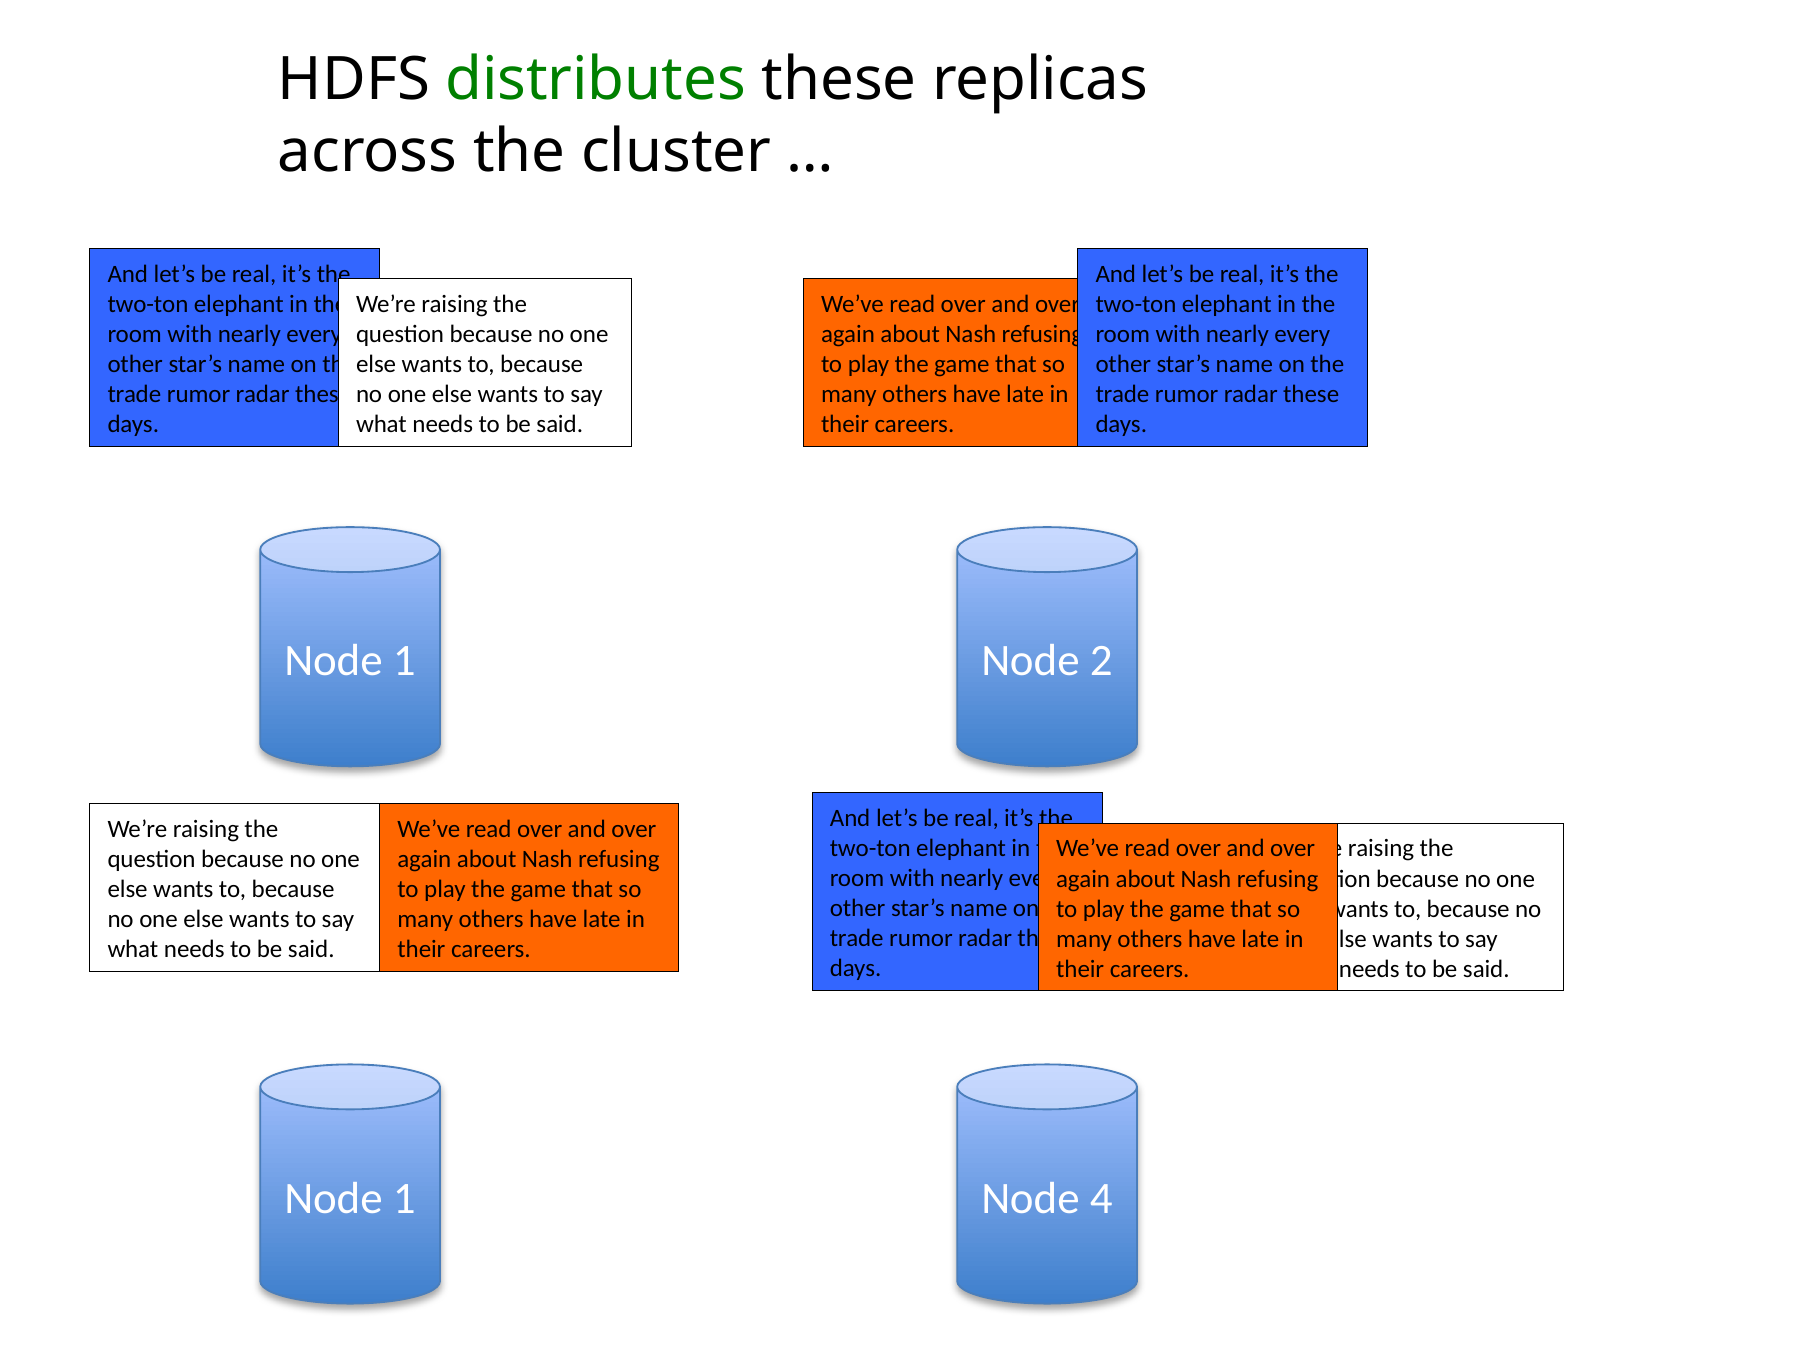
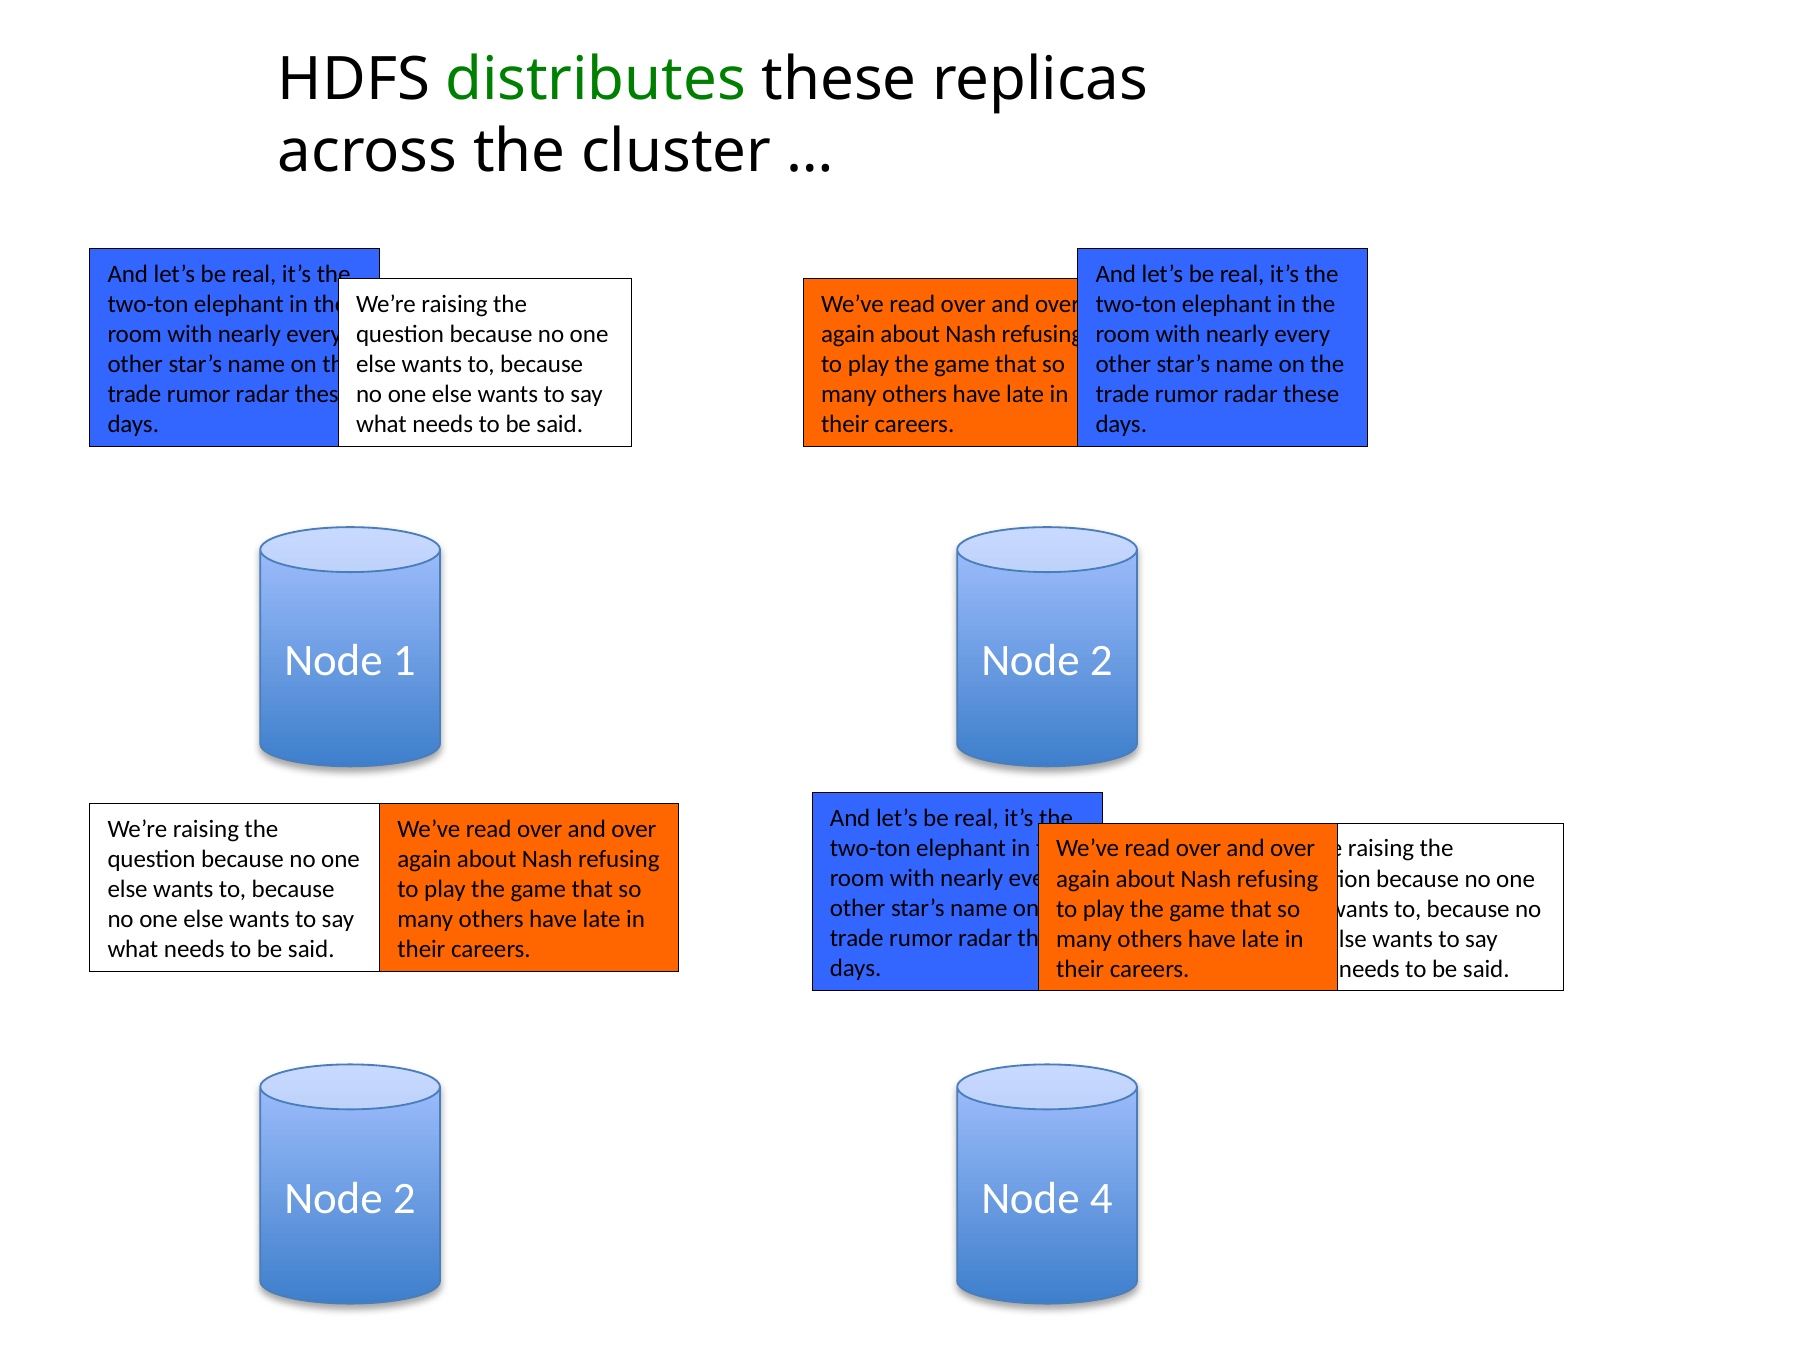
1 at (404, 1198): 1 -> 2
